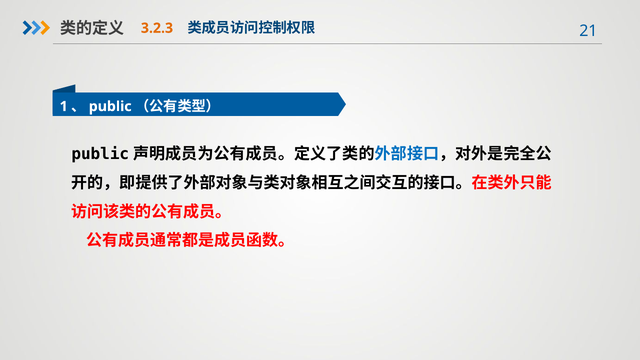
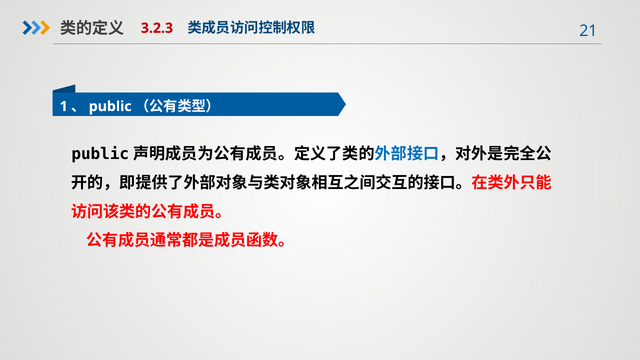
3.2.3 colour: orange -> red
